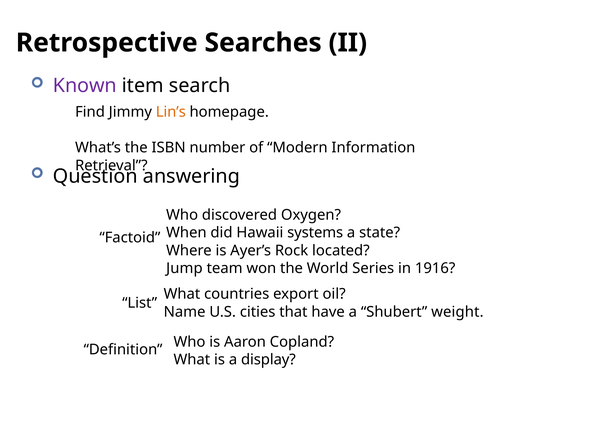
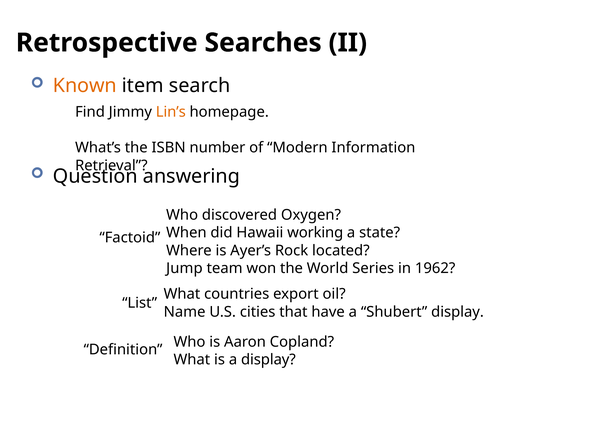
Known colour: purple -> orange
systems: systems -> working
1916: 1916 -> 1962
Shubert weight: weight -> display
